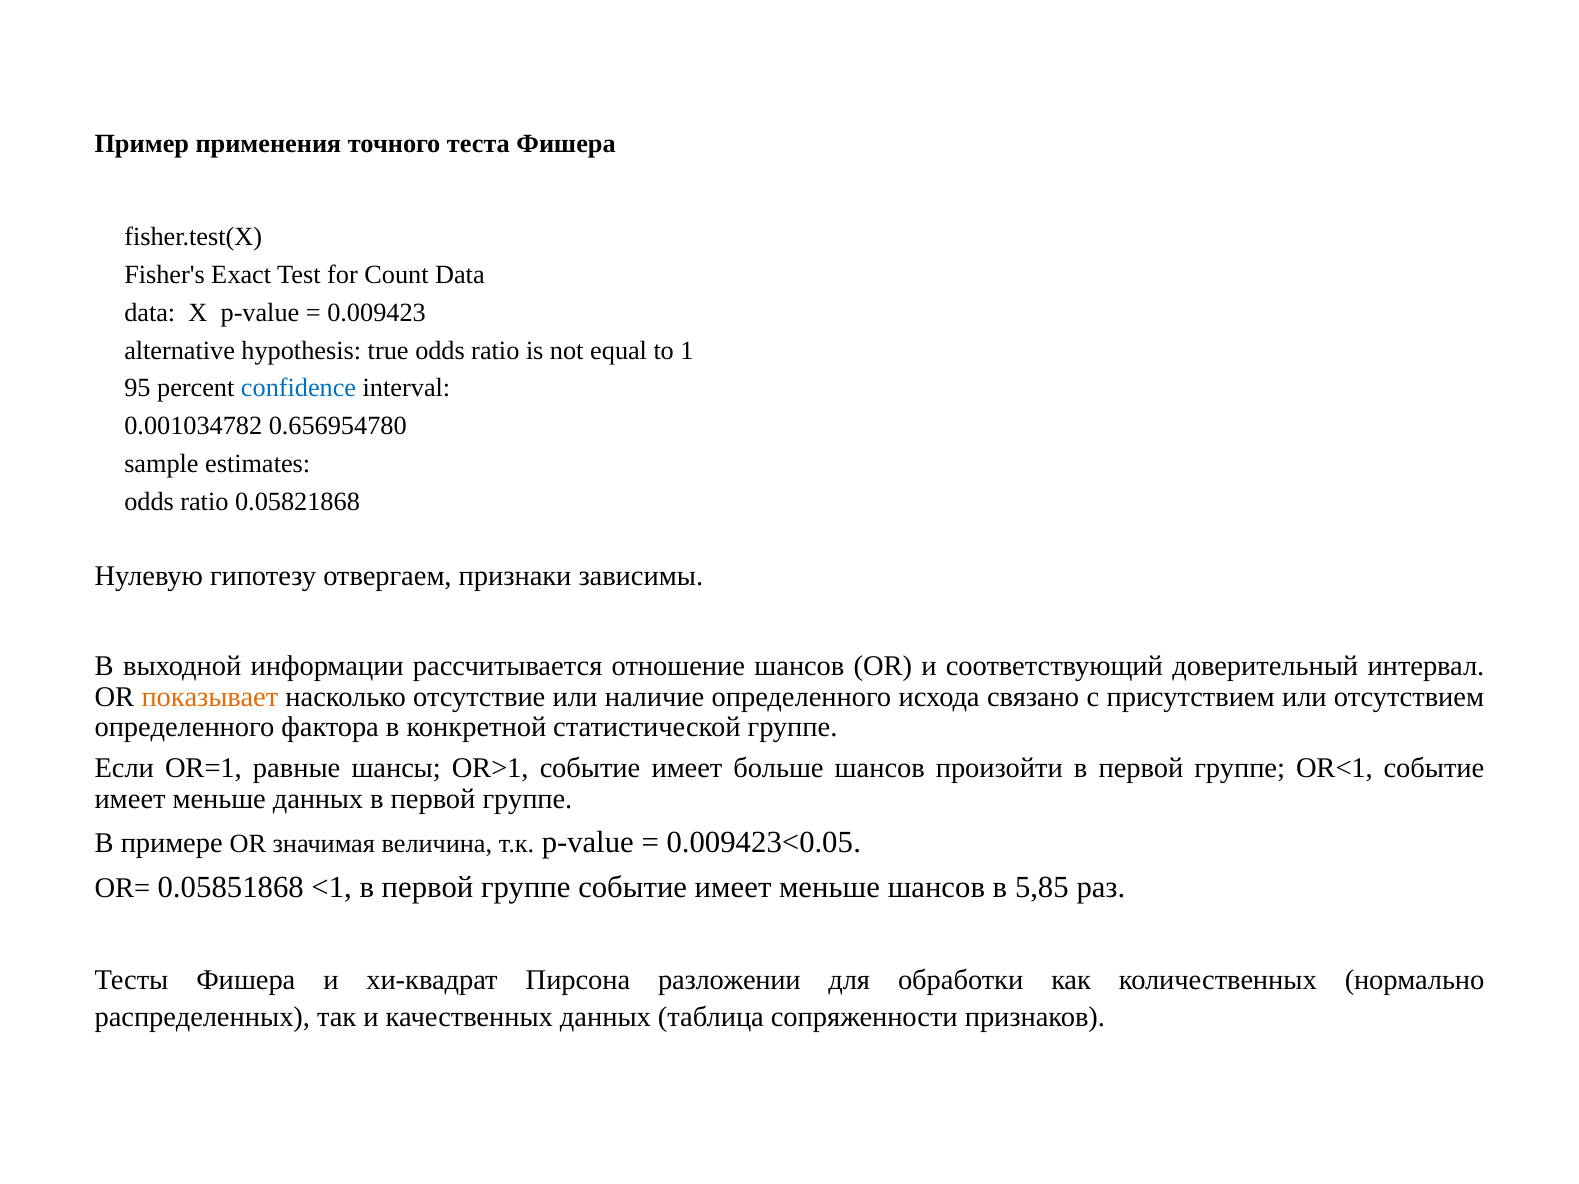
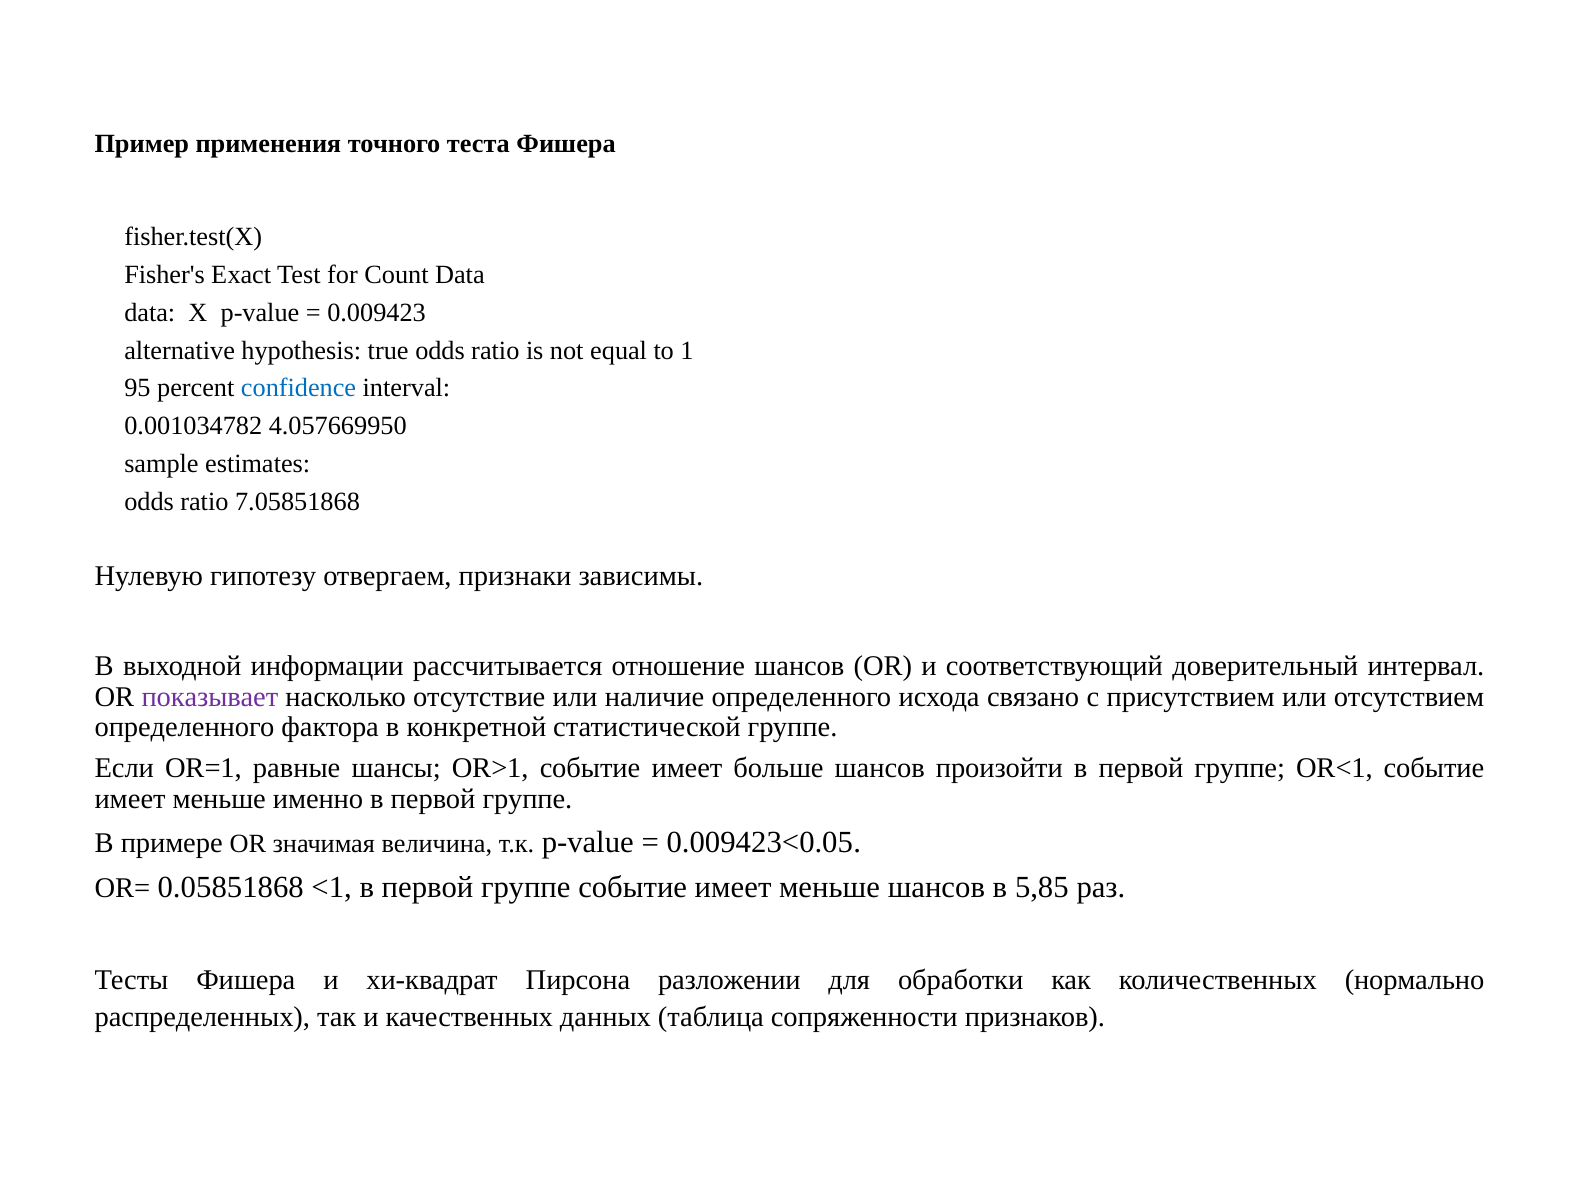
0.656954780: 0.656954780 -> 4.057669950
0.05821868: 0.05821868 -> 7.05851868
показывает colour: orange -> purple
меньше данных: данных -> именно
